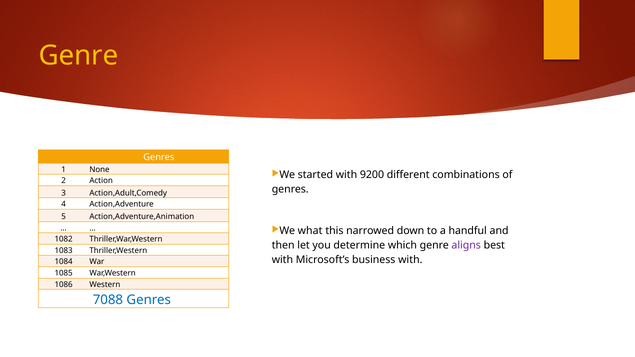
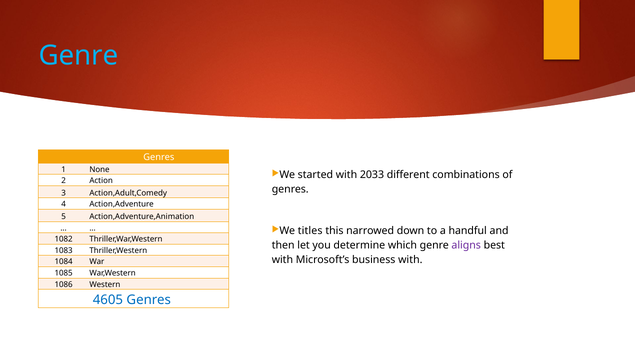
Genre at (78, 56) colour: yellow -> light blue
9200: 9200 -> 2033
what: what -> titles
7088: 7088 -> 4605
